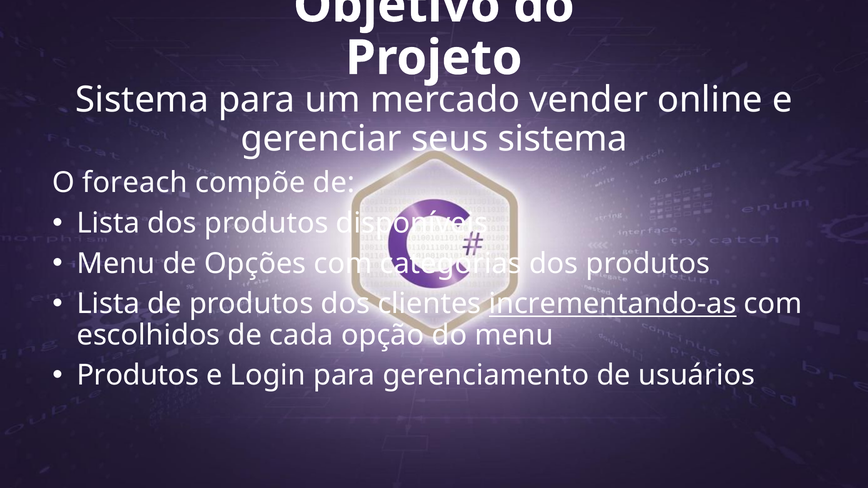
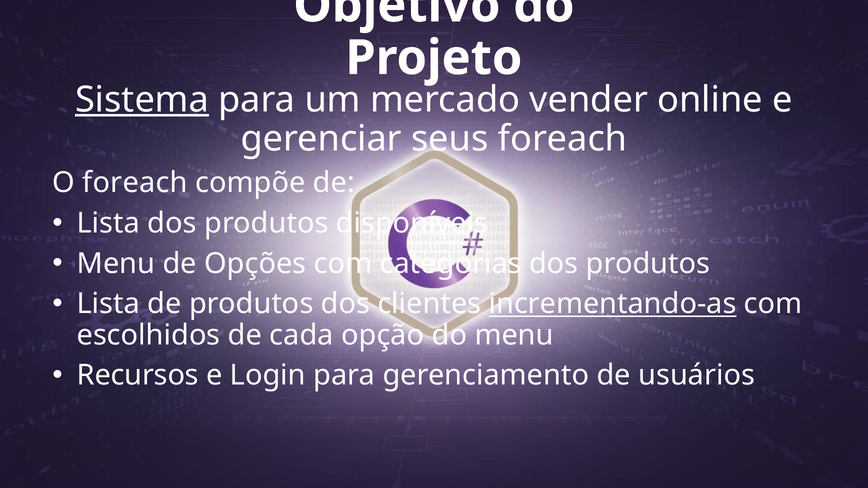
Sistema at (142, 100) underline: none -> present
seus sistema: sistema -> foreach
Produtos at (138, 376): Produtos -> Recursos
